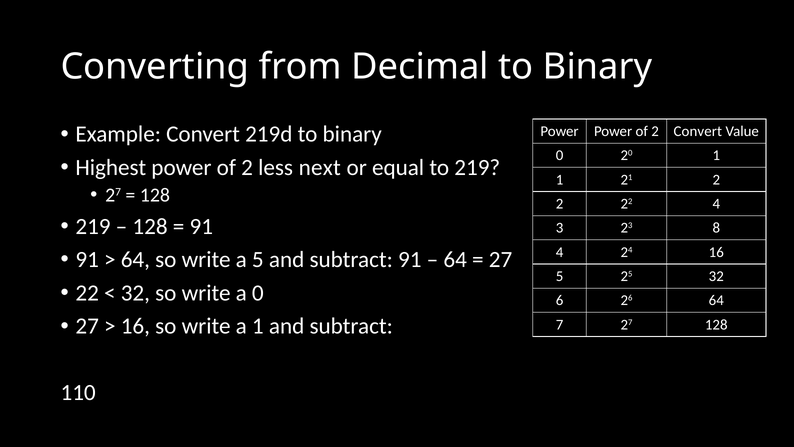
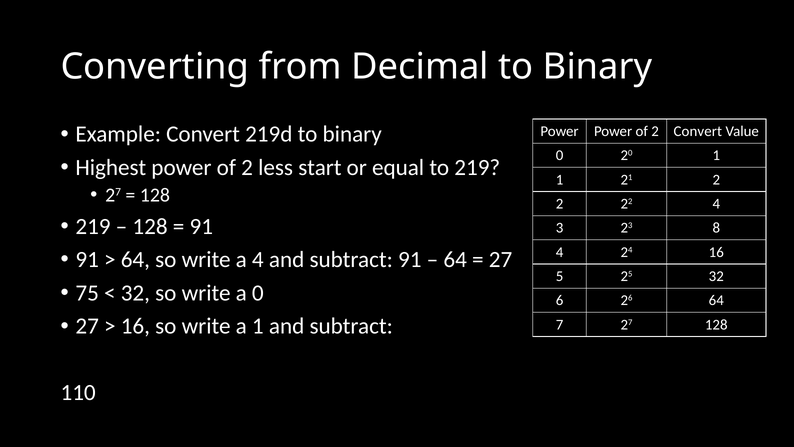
next: next -> start
a 5: 5 -> 4
22 at (87, 293): 22 -> 75
